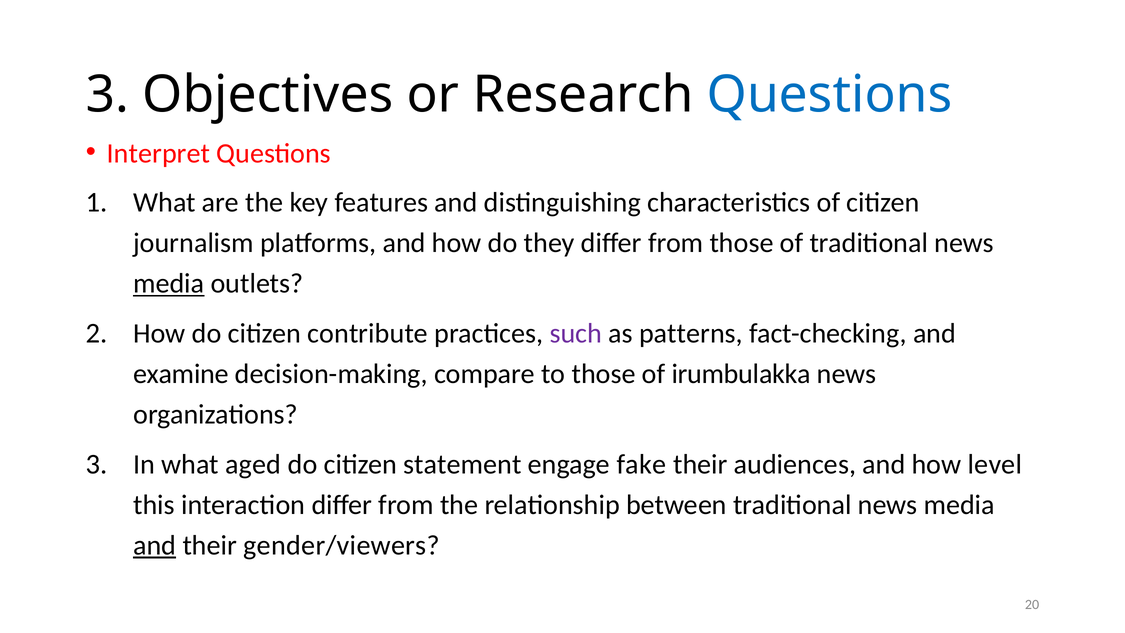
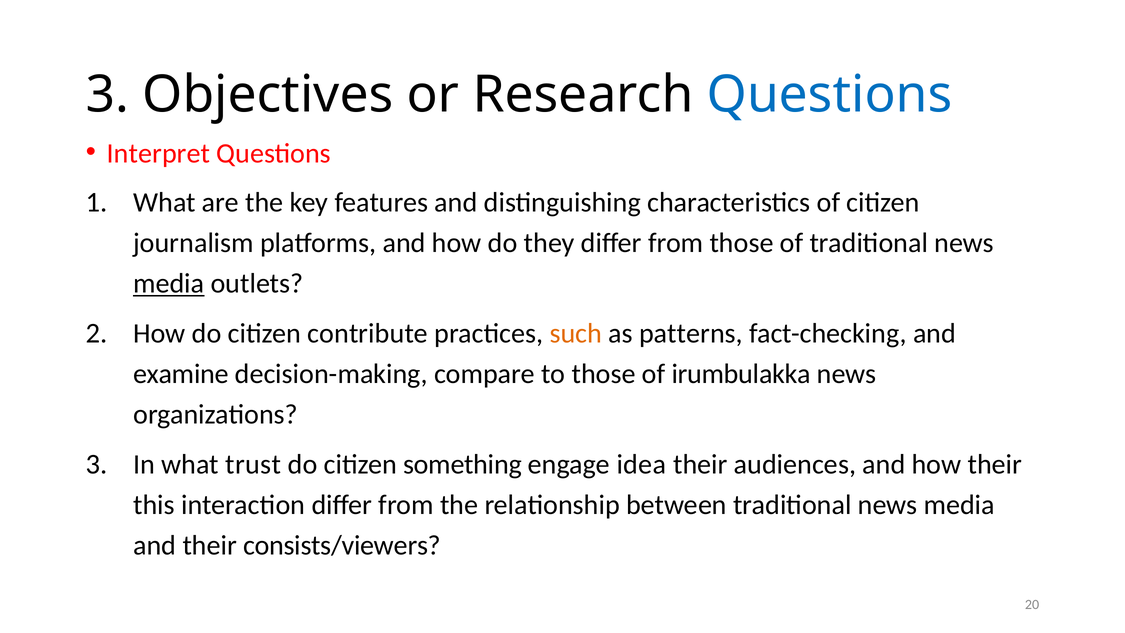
such colour: purple -> orange
aged: aged -> trust
statement: statement -> something
fake: fake -> idea
how level: level -> their
and at (155, 545) underline: present -> none
gender/viewers: gender/viewers -> consists/viewers
